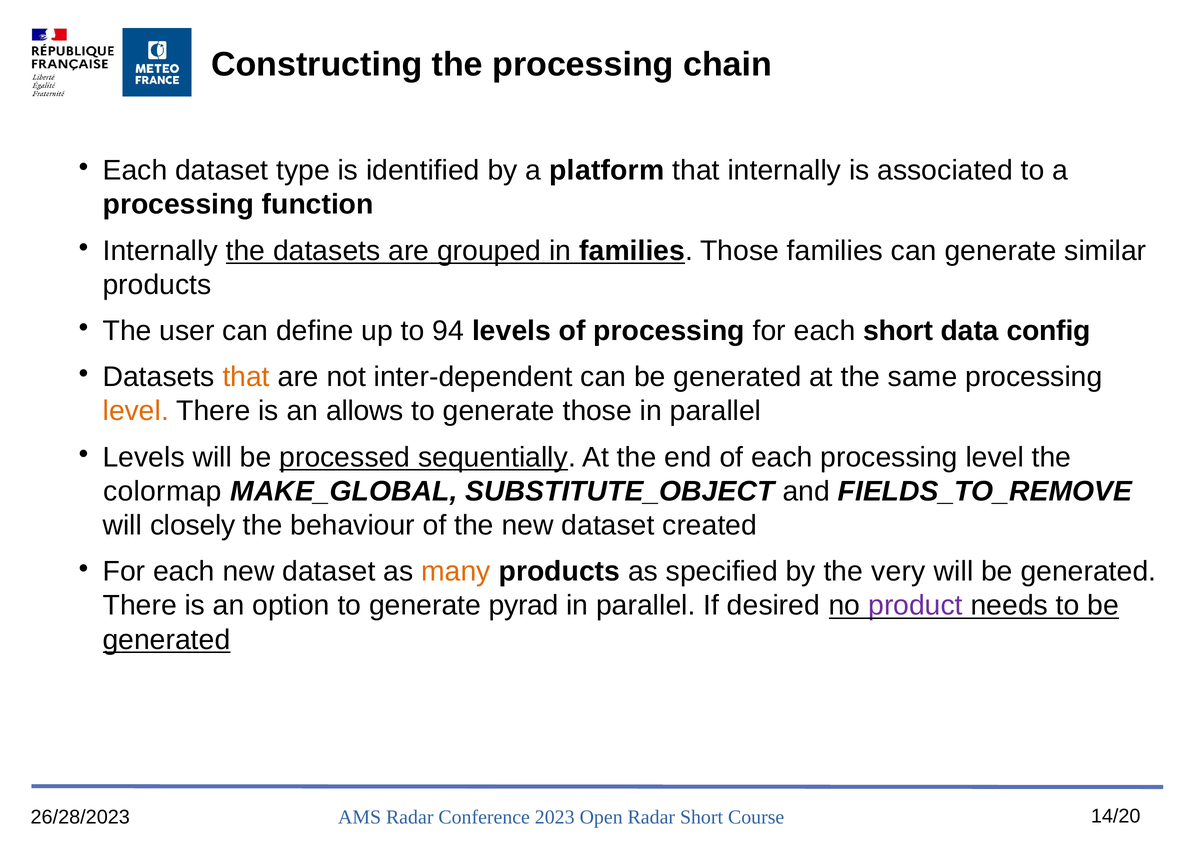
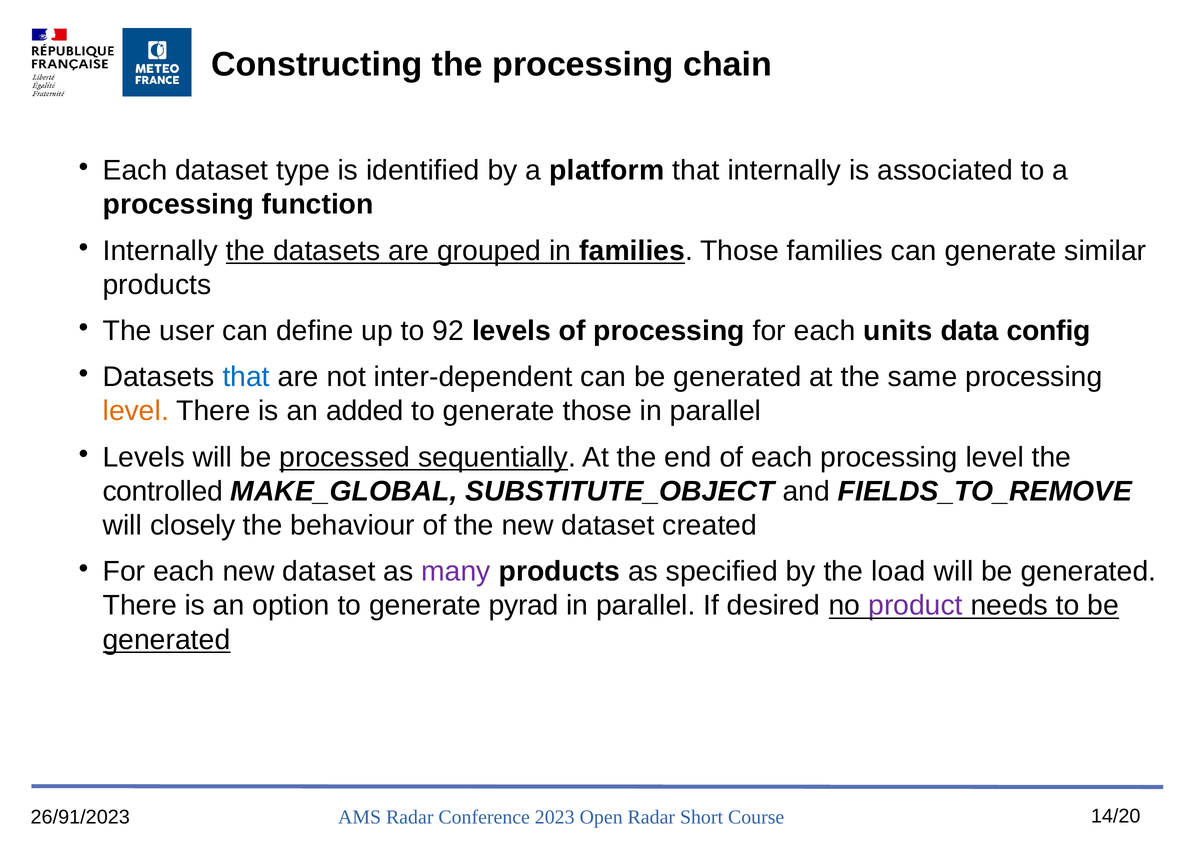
94: 94 -> 92
each short: short -> units
that at (246, 377) colour: orange -> blue
allows: allows -> added
colormap: colormap -> controlled
many colour: orange -> purple
very: very -> load
26/28/2023: 26/28/2023 -> 26/91/2023
